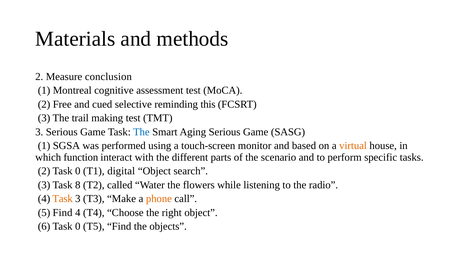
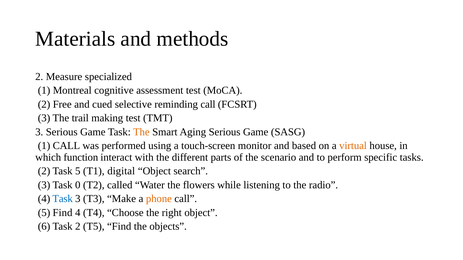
conclusion: conclusion -> specialized
reminding this: this -> call
The at (141, 132) colour: blue -> orange
1 SGSA: SGSA -> CALL
2 Task 0: 0 -> 5
8: 8 -> 0
Task at (63, 199) colour: orange -> blue
6 Task 0: 0 -> 2
